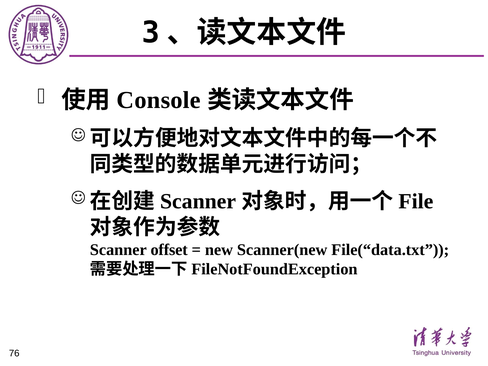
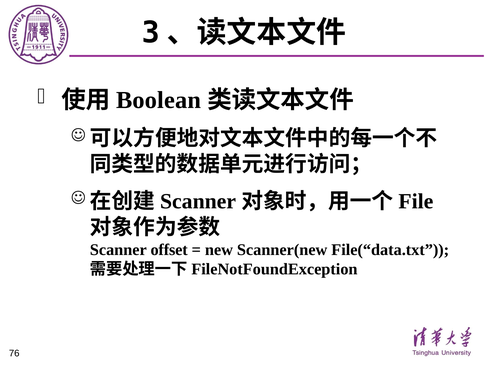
Console: Console -> Boolean
